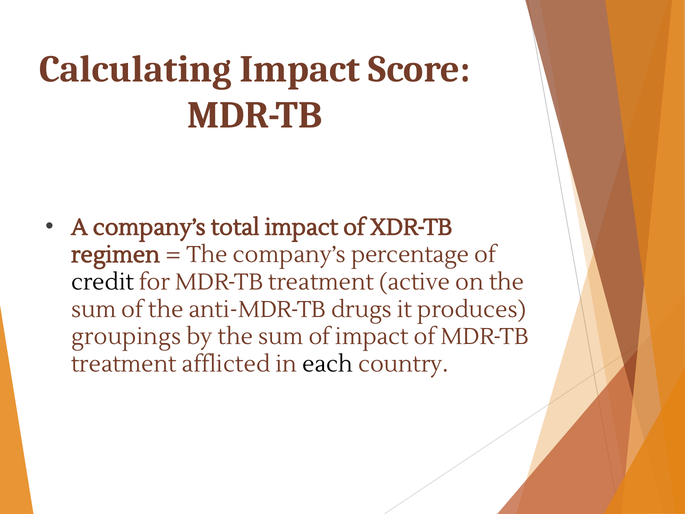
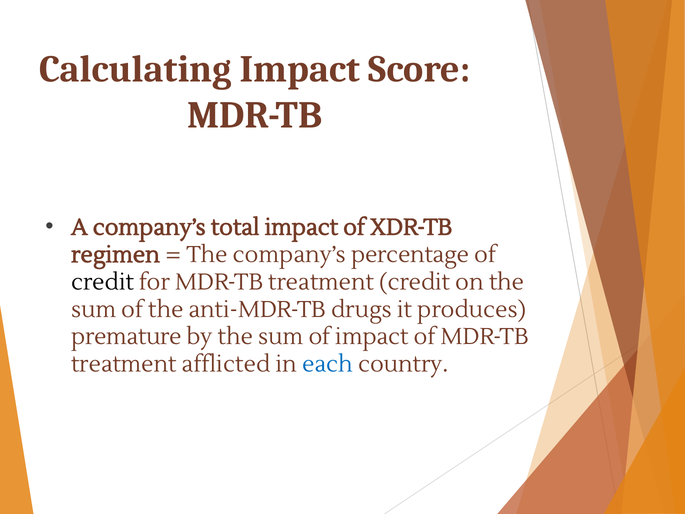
treatment active: active -> credit
groupings: groupings -> premature
each colour: black -> blue
